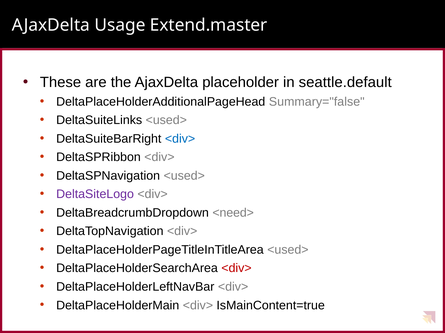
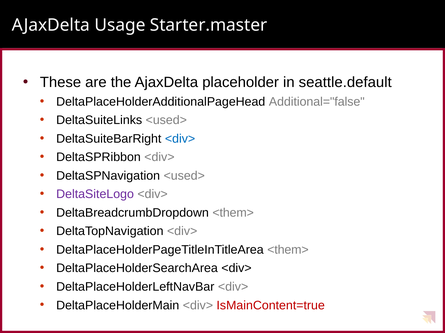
Extend.master: Extend.master -> Starter.master
Summary="false: Summary="false -> Additional="false
DeltaBreadcrumbDropdown <need>: <need> -> <them>
DeltaPlaceHolderPageTitleInTitleArea <used>: <used> -> <them>
<div> at (236, 269) colour: red -> black
IsMainContent=true colour: black -> red
